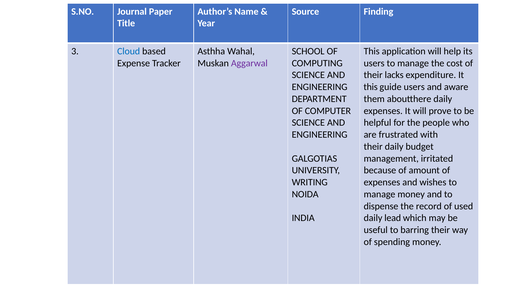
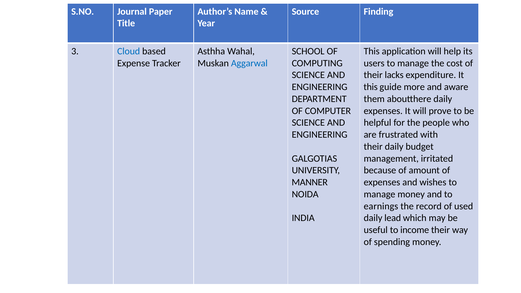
Aggarwal colour: purple -> blue
guide users: users -> more
WRITING: WRITING -> MANNER
dispense: dispense -> earnings
barring: barring -> income
